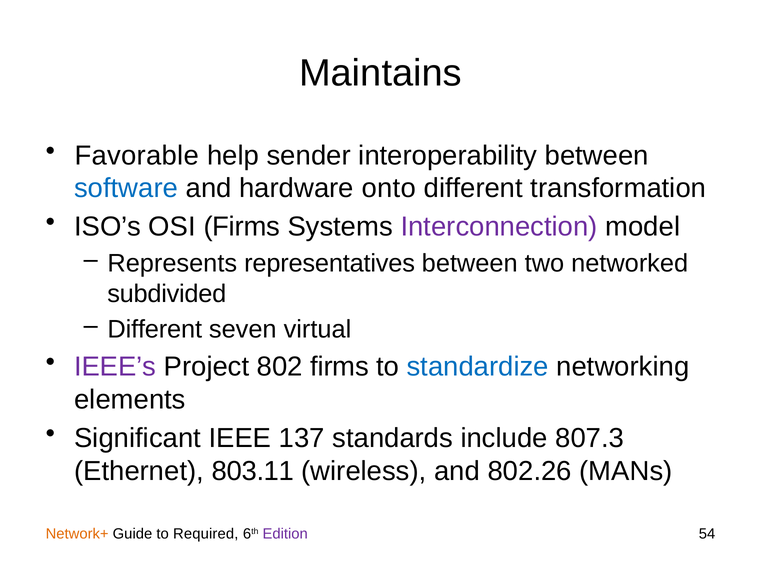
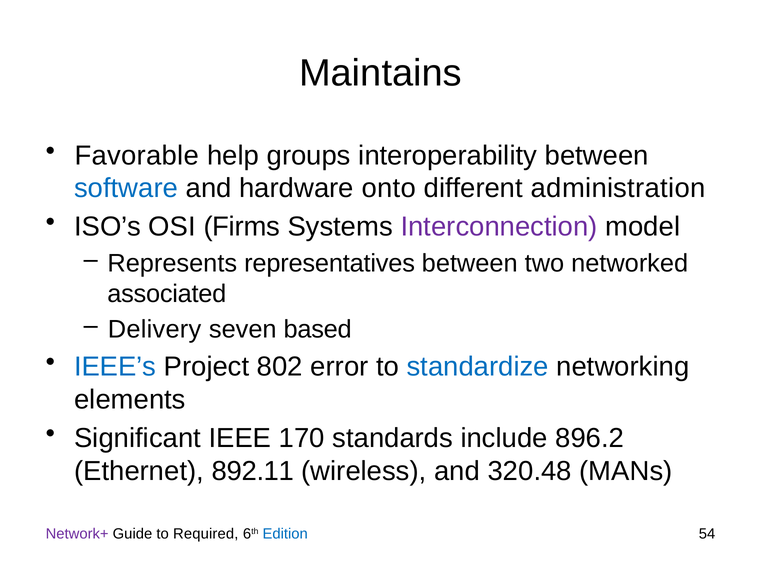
sender: sender -> groups
transformation: transformation -> administration
subdivided: subdivided -> associated
Different at (155, 329): Different -> Delivery
virtual: virtual -> based
IEEE’s colour: purple -> blue
802 firms: firms -> error
137: 137 -> 170
807.3: 807.3 -> 896.2
803.11: 803.11 -> 892.11
802.26: 802.26 -> 320.48
Network+ colour: orange -> purple
Edition colour: purple -> blue
